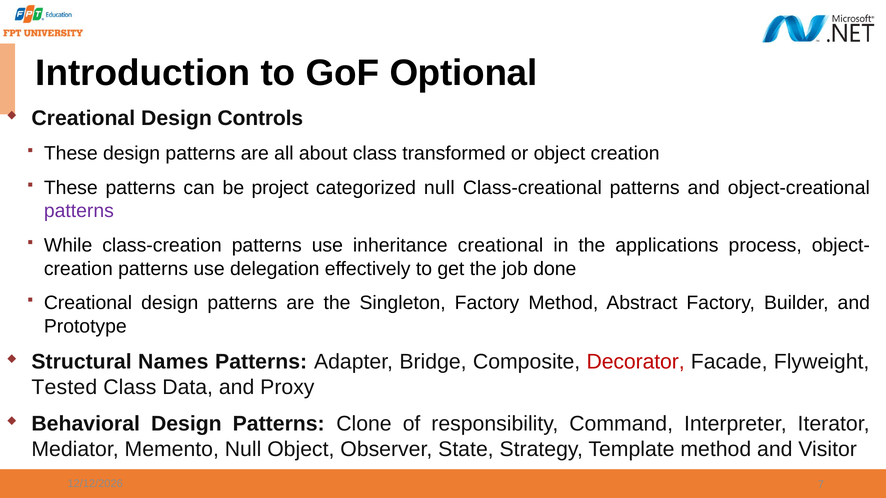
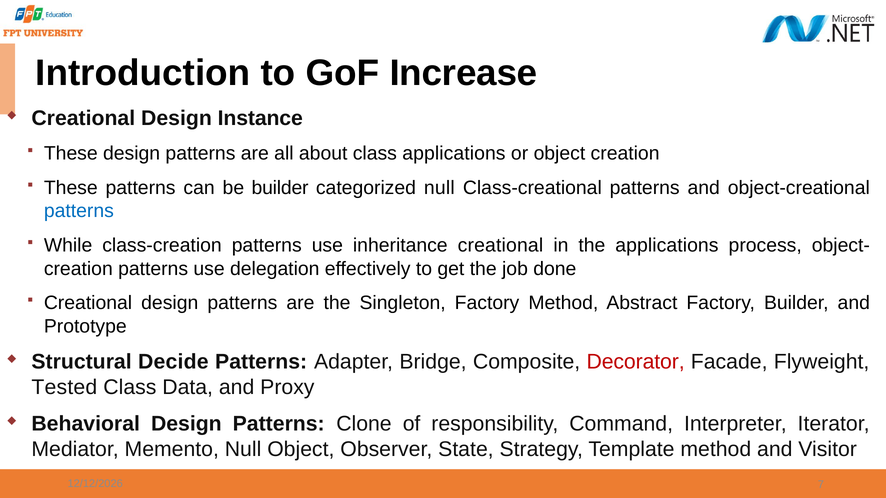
Optional: Optional -> Increase
Controls: Controls -> Instance
class transformed: transformed -> applications
be project: project -> builder
patterns at (79, 211) colour: purple -> blue
Names: Names -> Decide
